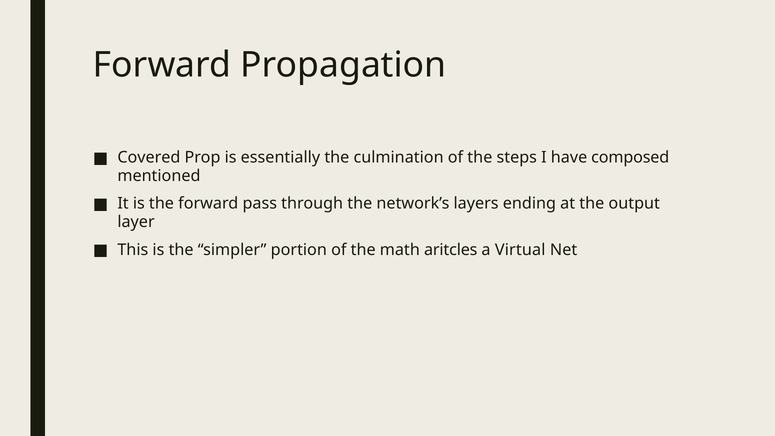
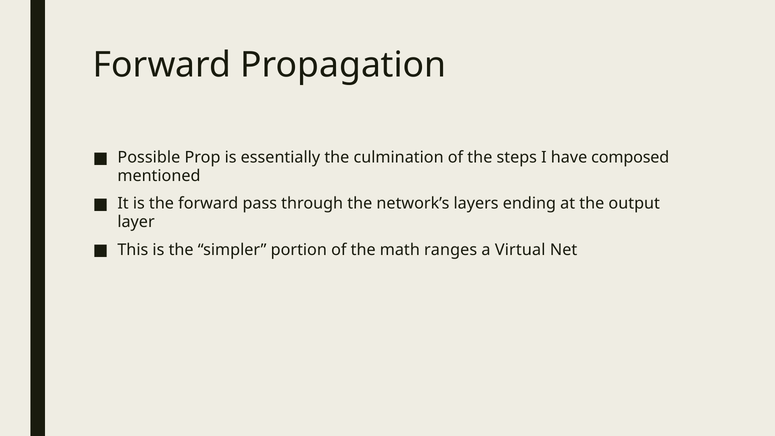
Covered: Covered -> Possible
aritcles: aritcles -> ranges
